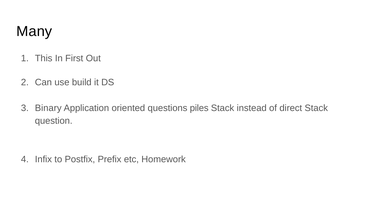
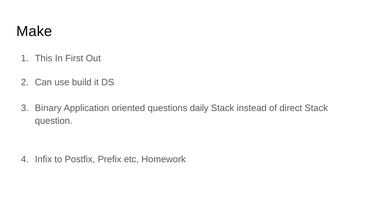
Many: Many -> Make
piles: piles -> daily
